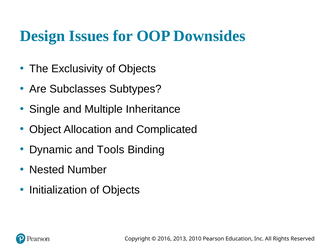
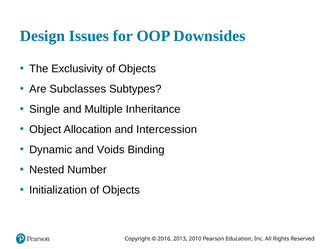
Complicated: Complicated -> Intercession
Tools: Tools -> Voids
